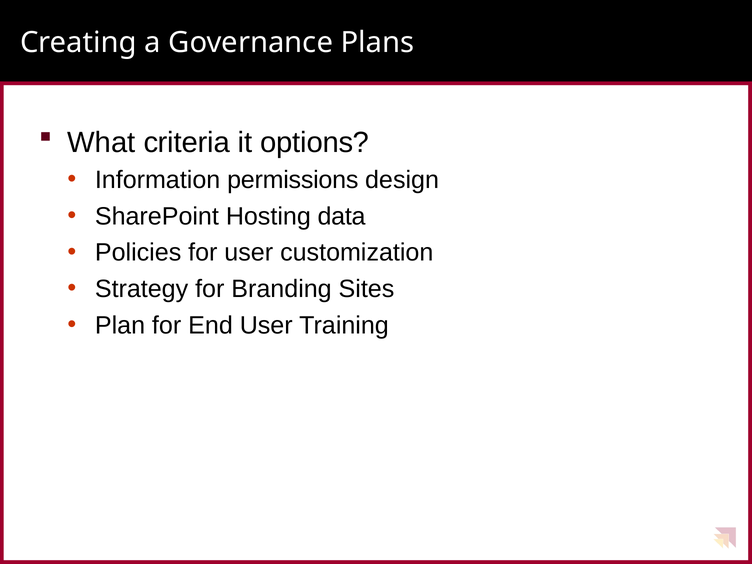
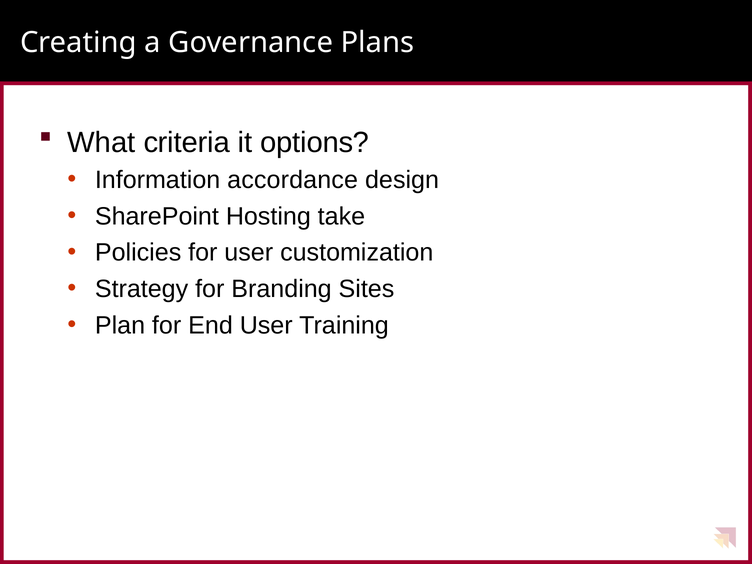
permissions: permissions -> accordance
data: data -> take
